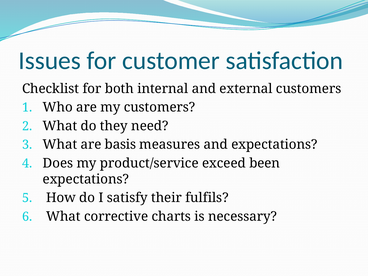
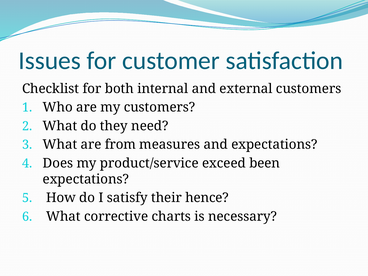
basis: basis -> from
fulfils: fulfils -> hence
